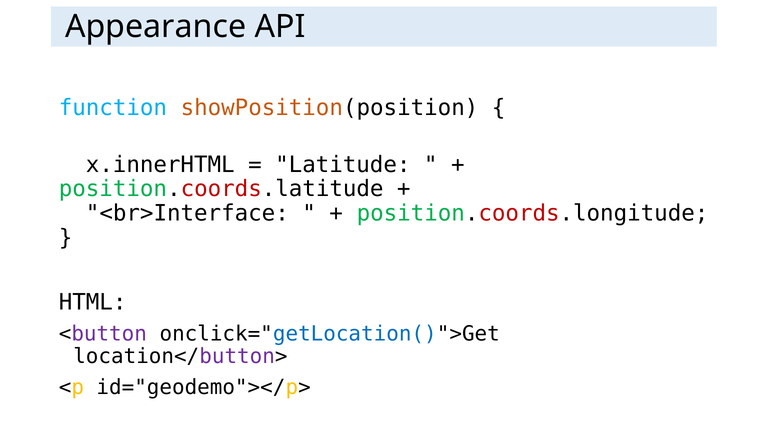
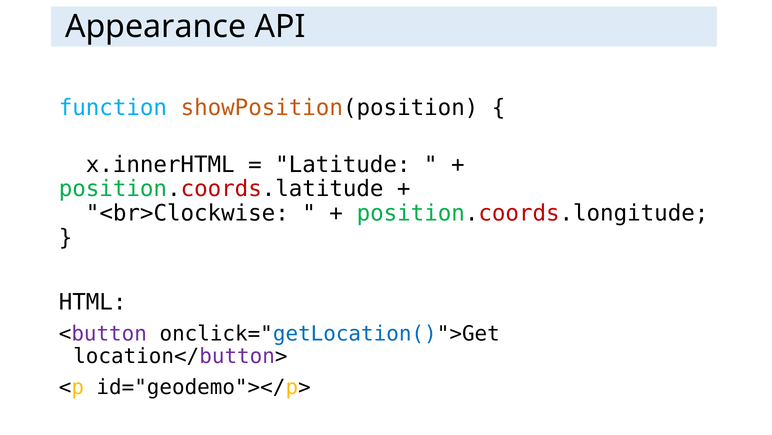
<br>Interface: <br>Interface -> <br>Clockwise
